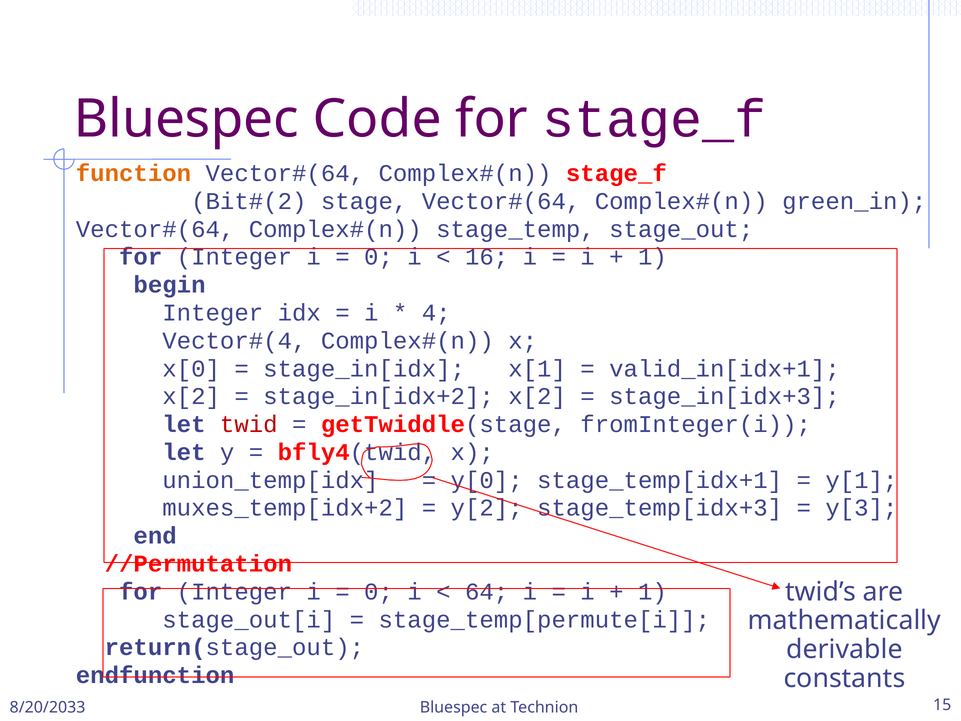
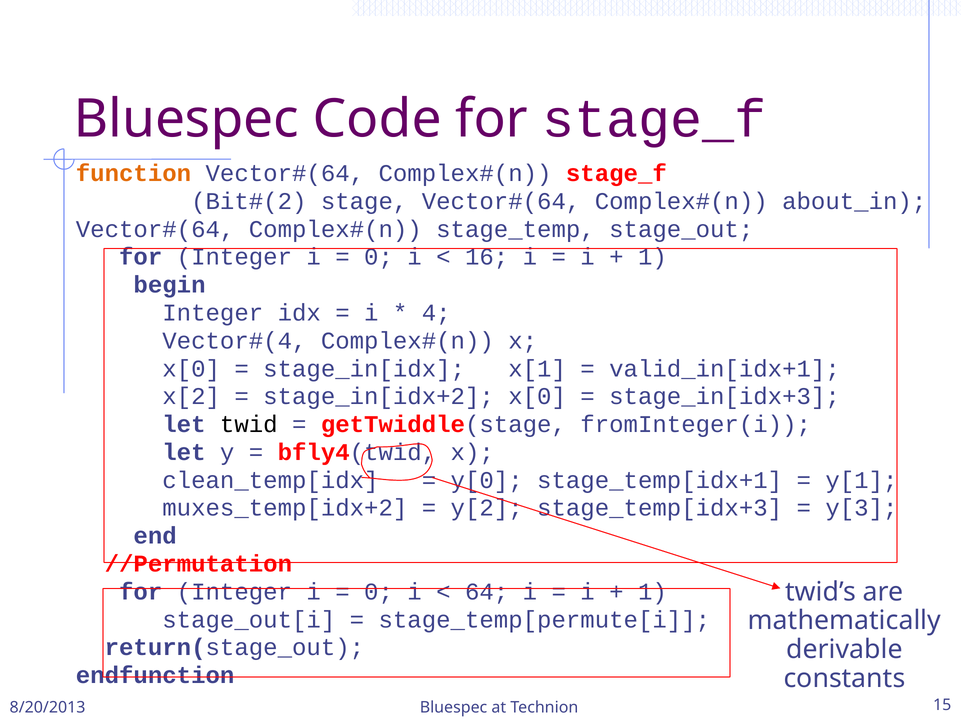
green_in: green_in -> about_in
stage_in[idx+2 x[2: x[2 -> x[0
twid colour: red -> black
union_temp[idx: union_temp[idx -> clean_temp[idx
8/20/2033: 8/20/2033 -> 8/20/2013
